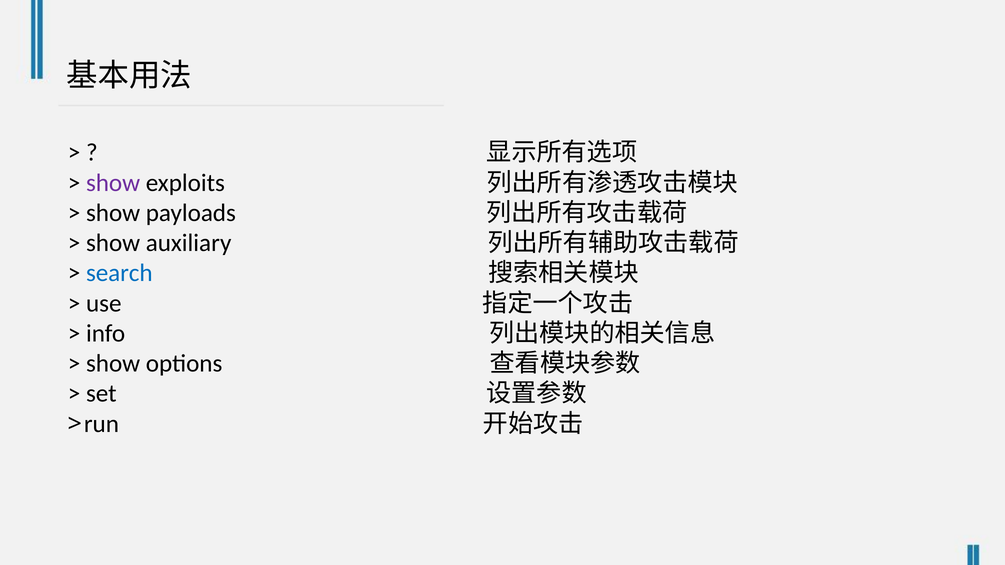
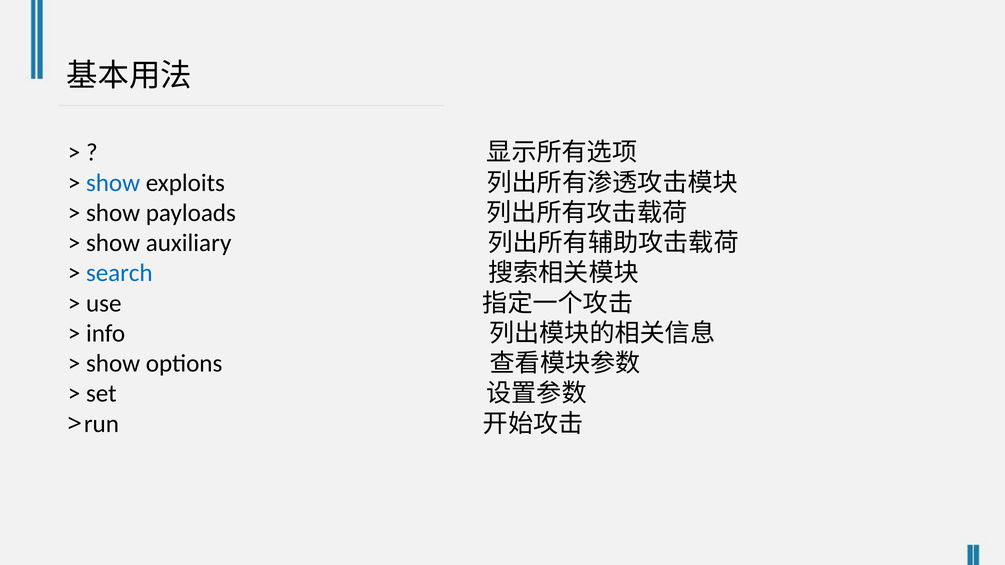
show at (113, 183) colour: purple -> blue
